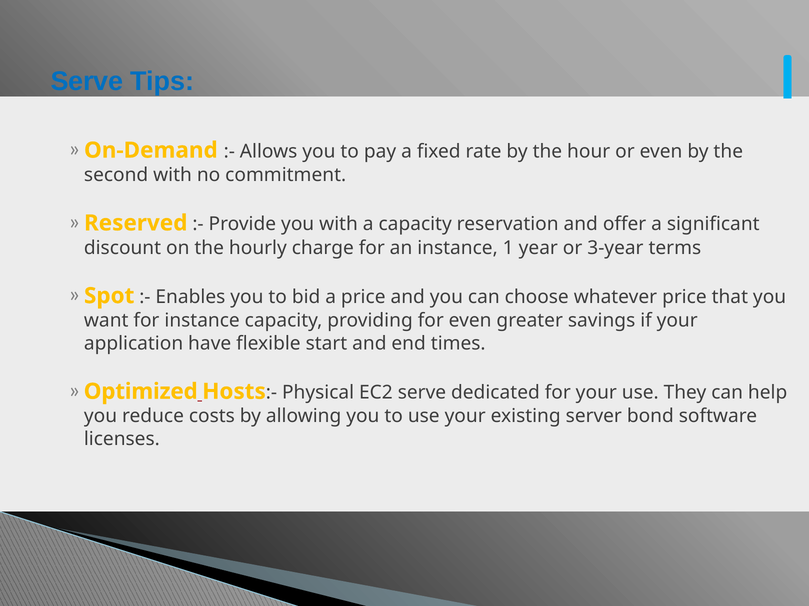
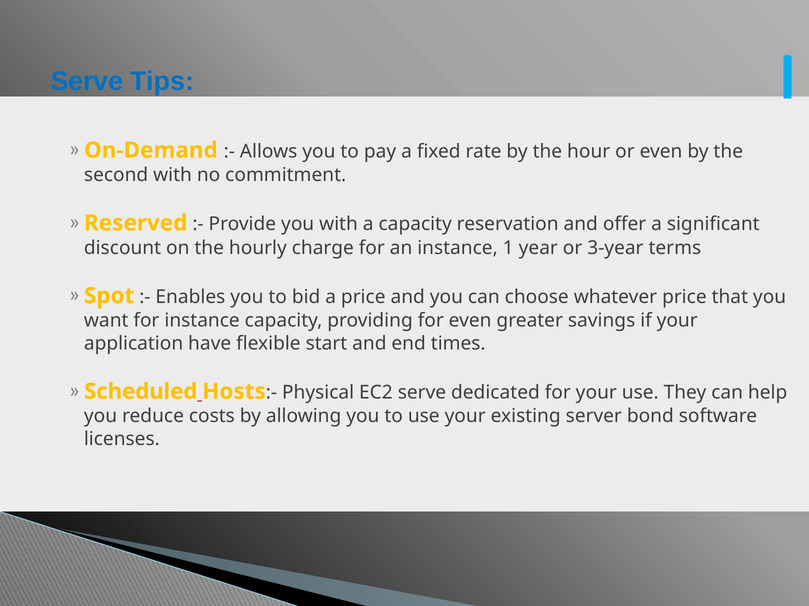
Optimized: Optimized -> Scheduled
